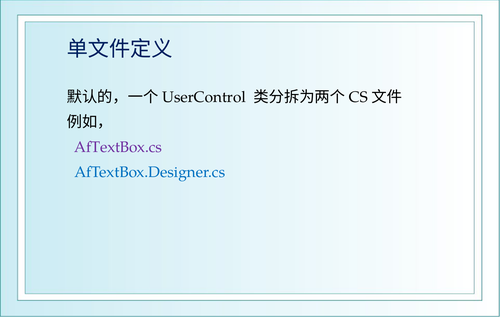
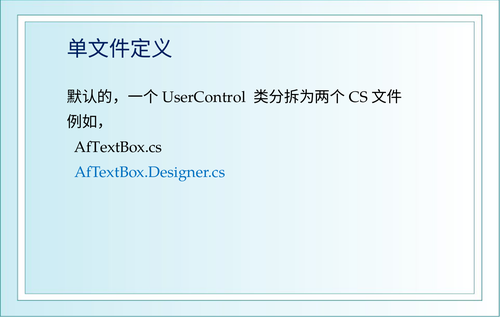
AfTextBox.cs colour: purple -> black
